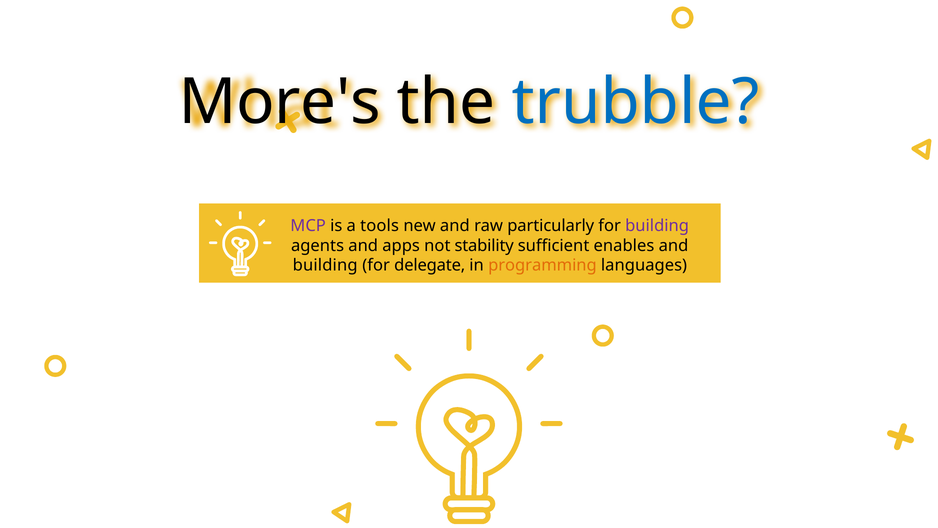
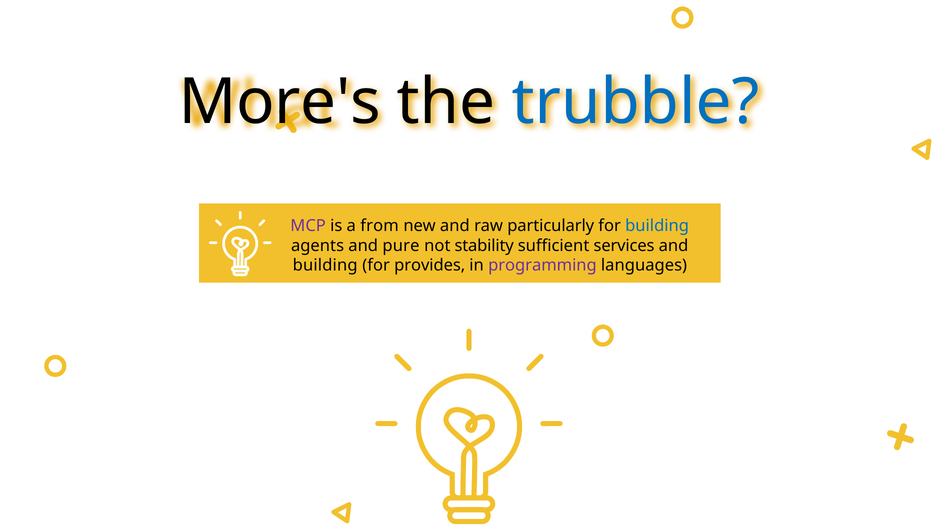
tools: tools -> from
building at (657, 226) colour: purple -> blue
apps: apps -> pure
enables: enables -> services
delegate: delegate -> provides
programming colour: orange -> purple
